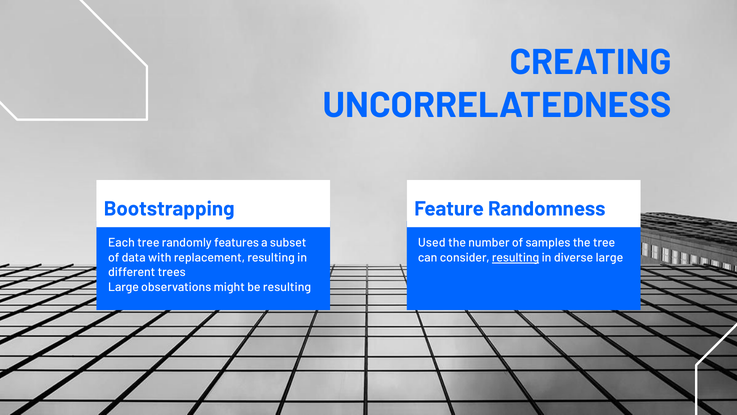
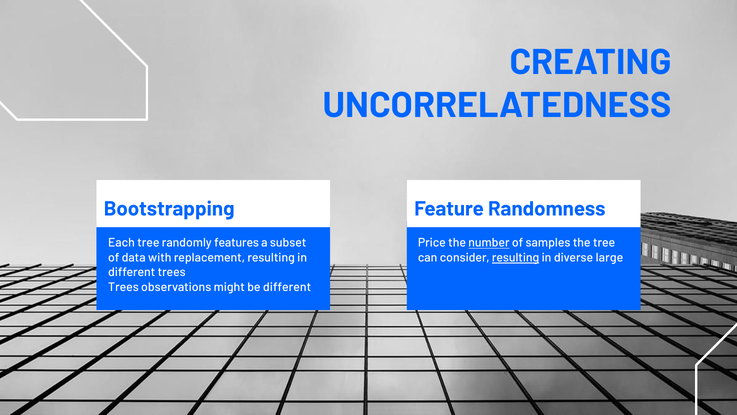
Used: Used -> Price
number underline: none -> present
Large at (123, 287): Large -> Trees
be resulting: resulting -> different
